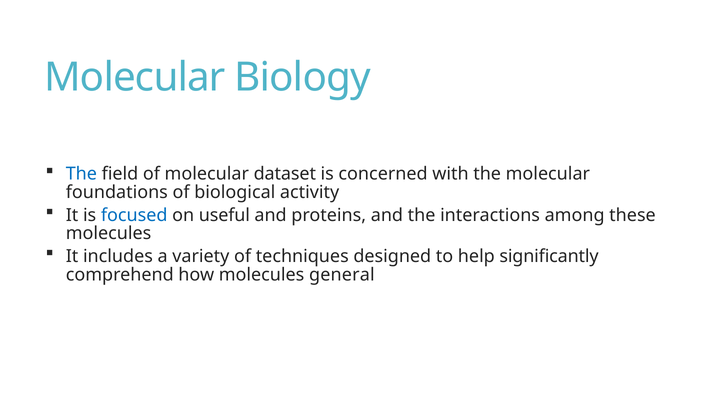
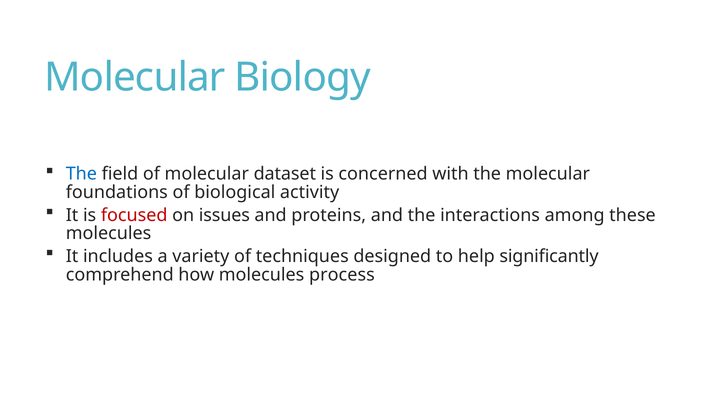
focused colour: blue -> red
useful: useful -> issues
general: general -> process
